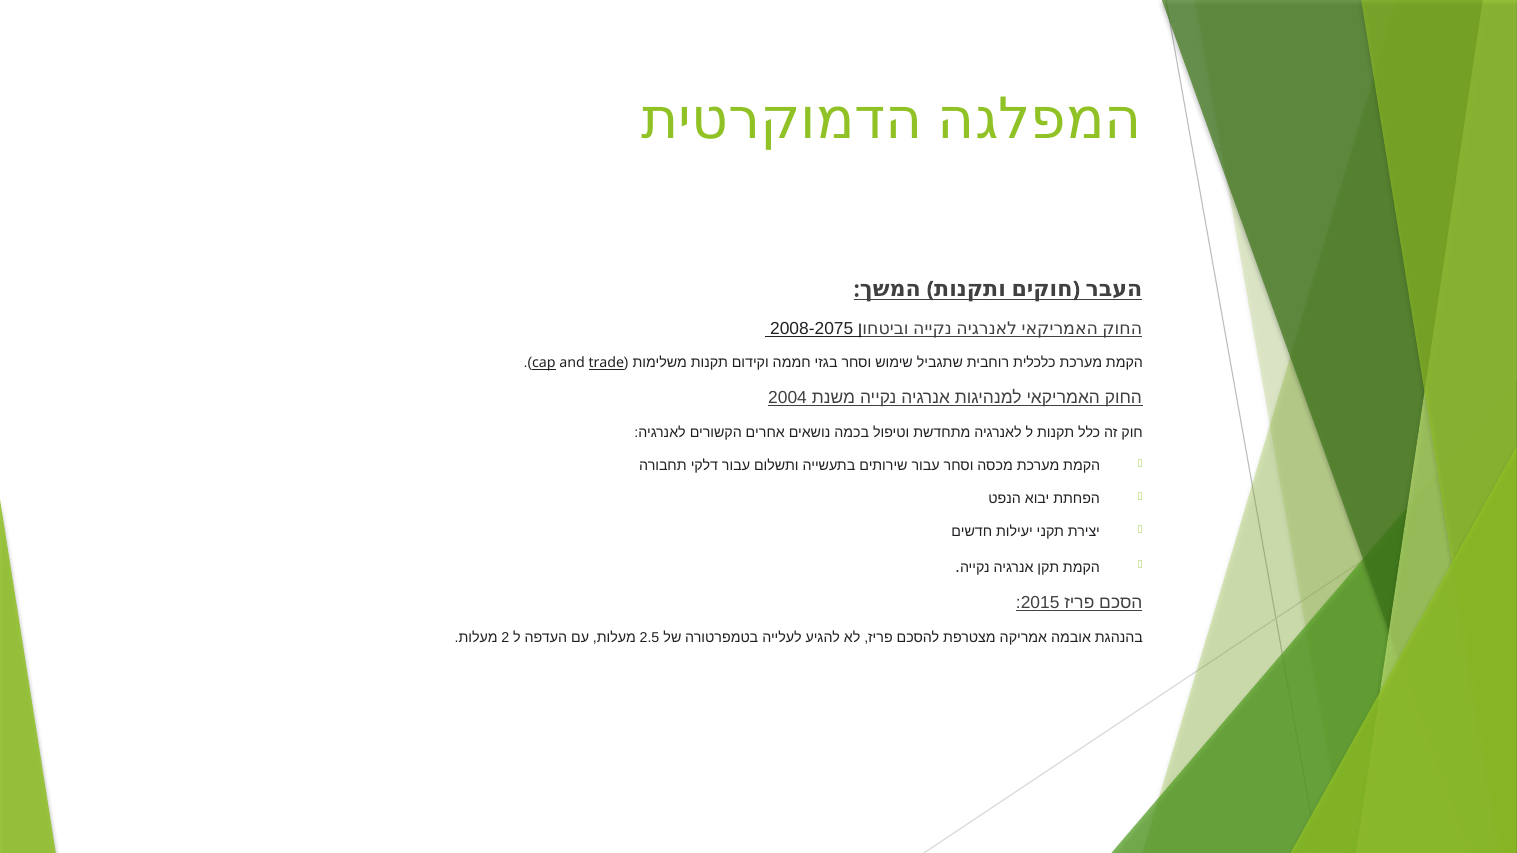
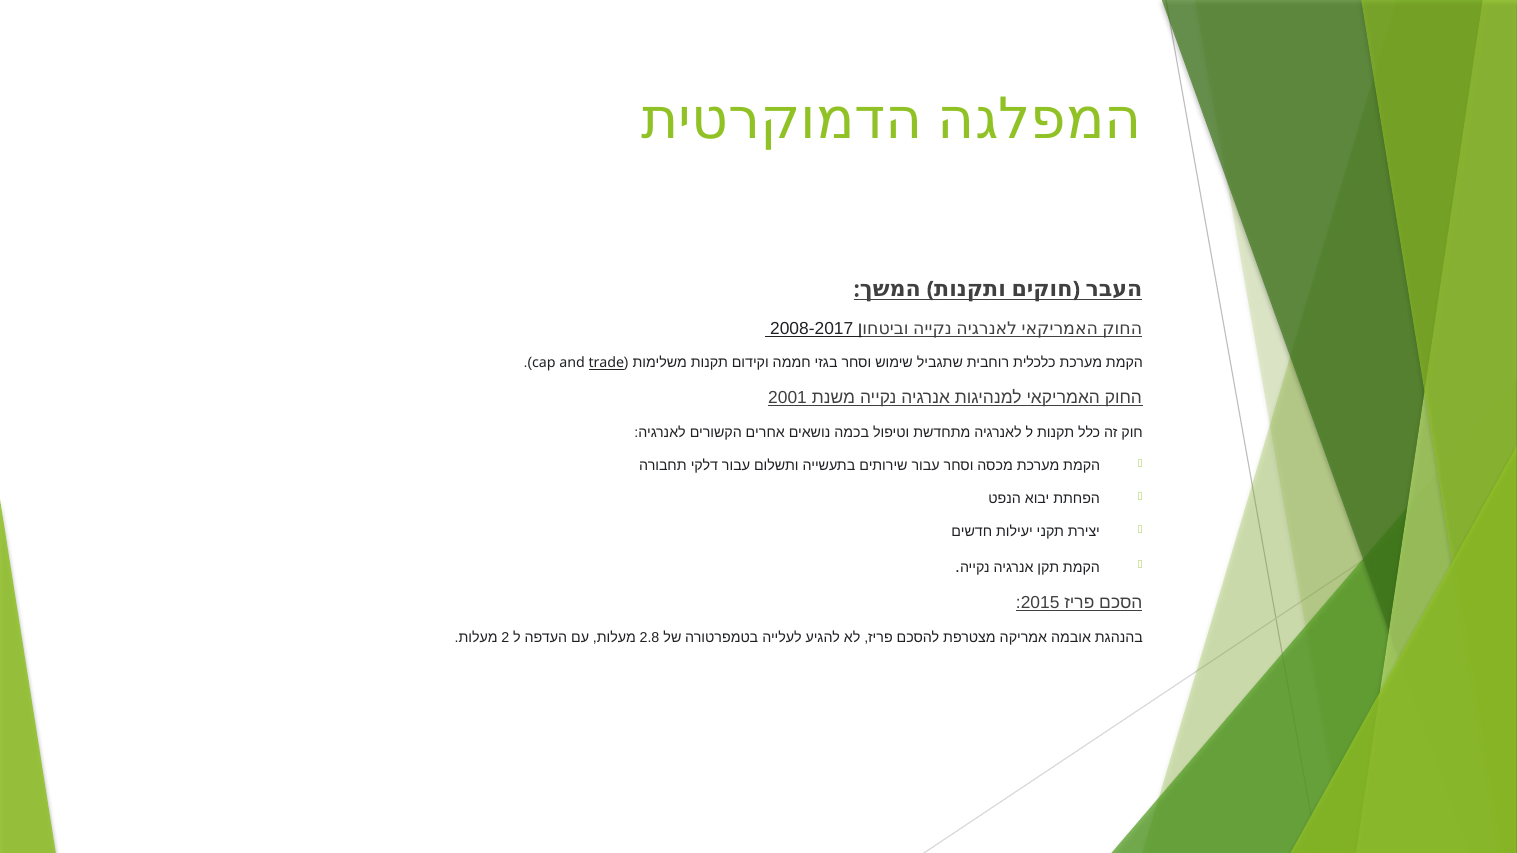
2008-2075: 2008-2075 -> 2008-2017
cap underline: present -> none
2004: 2004 -> 2001
2.5: 2.5 -> 2.8
